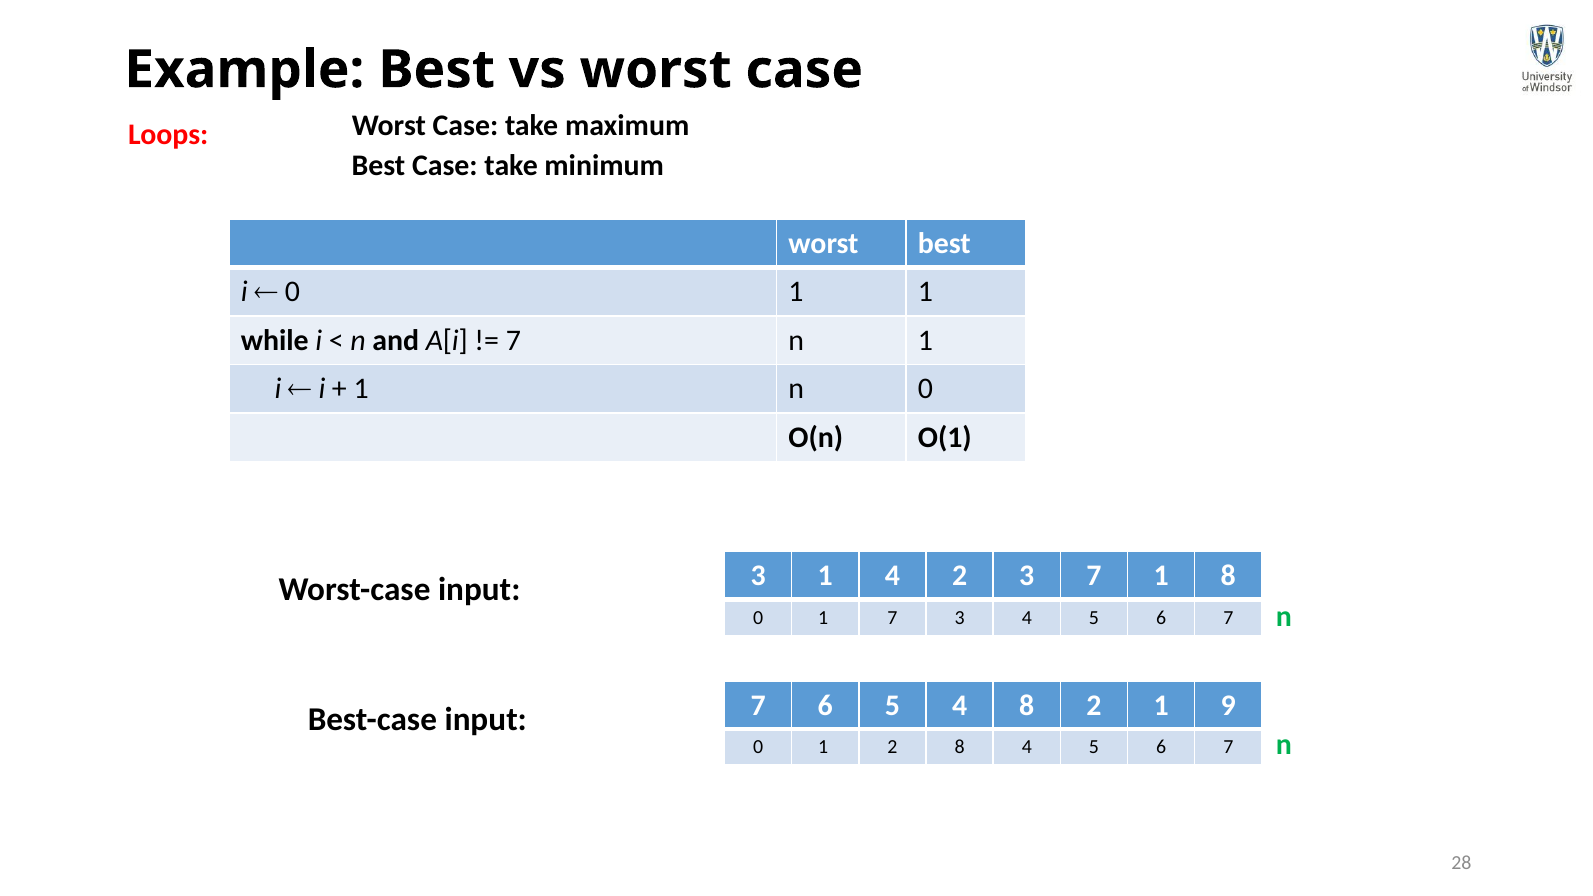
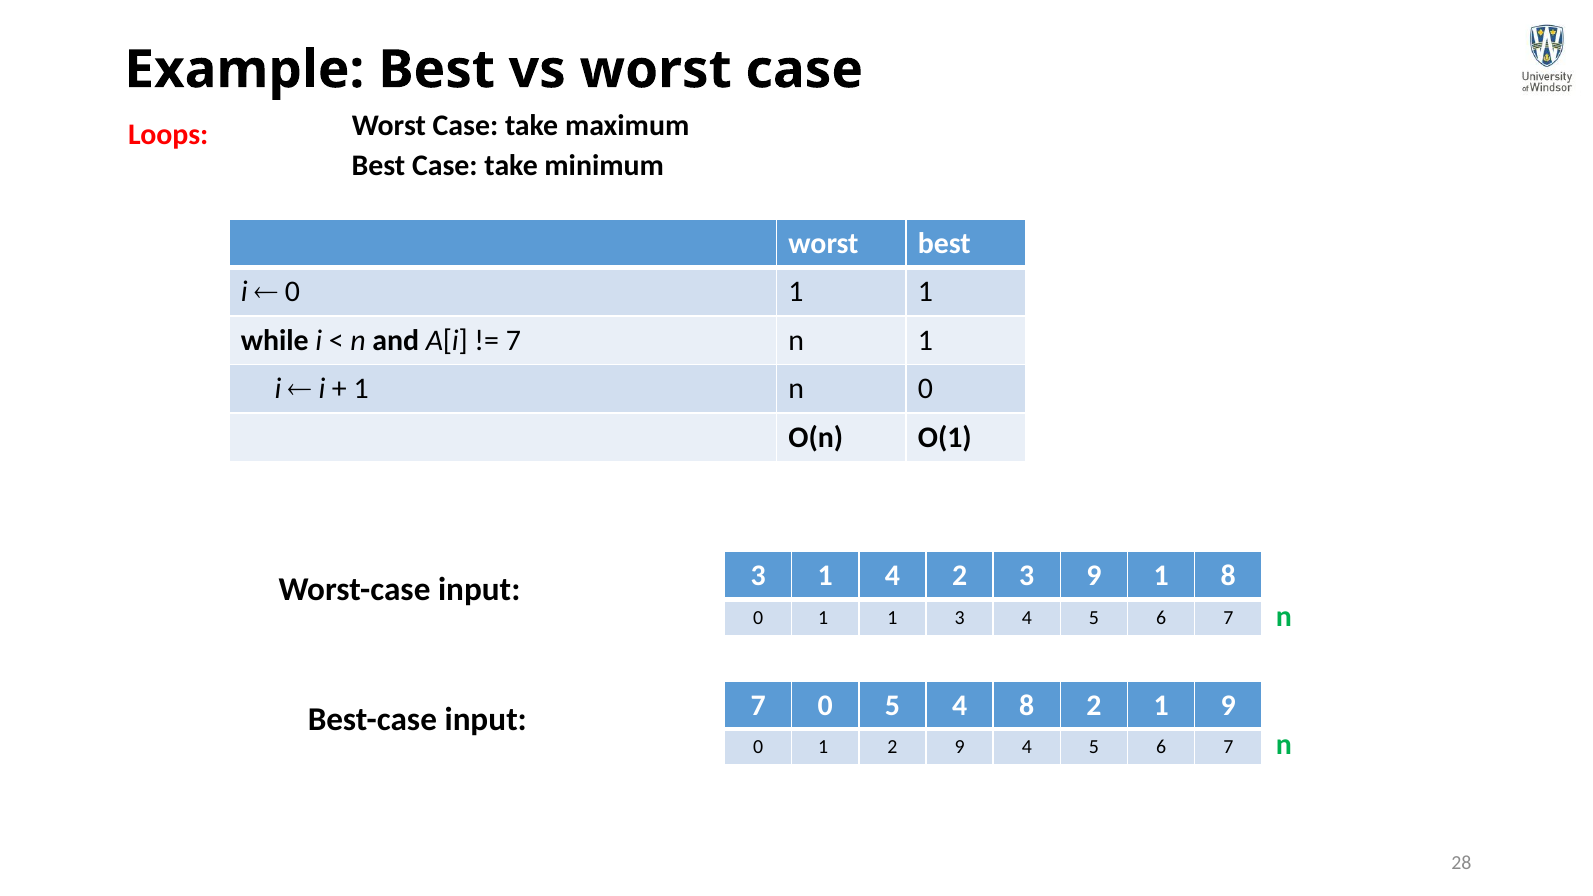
3 7: 7 -> 9
7 at (892, 618): 7 -> 1
7 6: 6 -> 0
2 8: 8 -> 9
